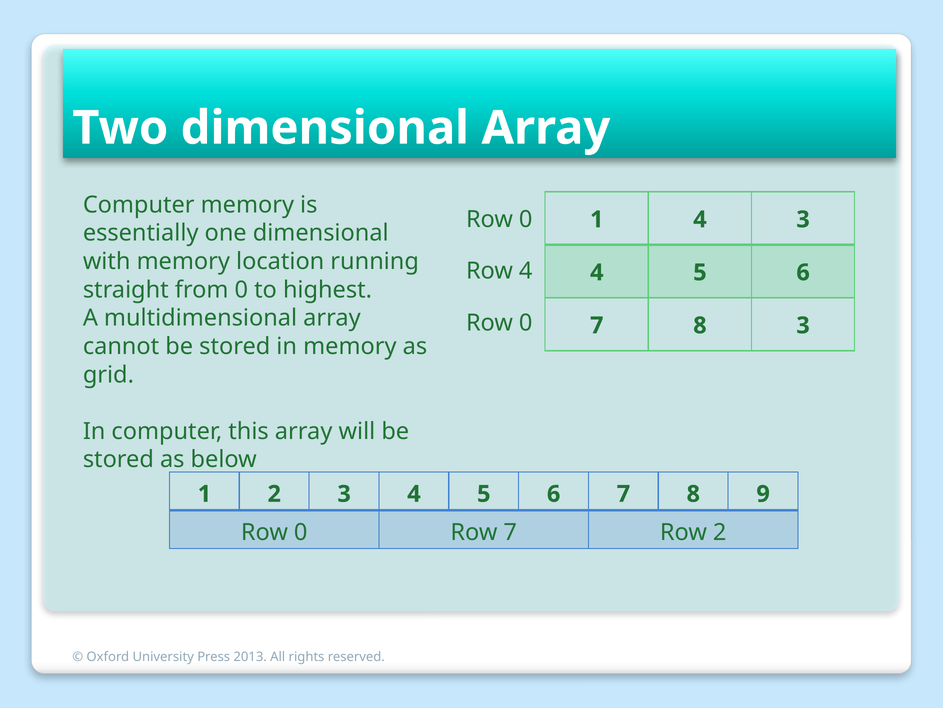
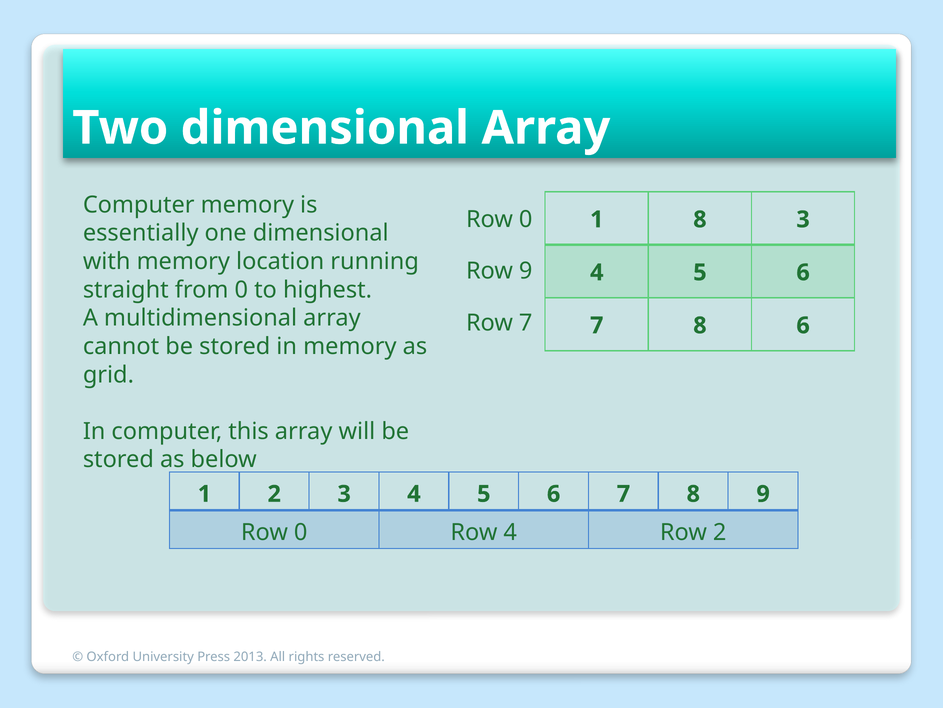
1 4: 4 -> 8
Row 4: 4 -> 9
0 at (526, 322): 0 -> 7
8 3: 3 -> 6
Row 7: 7 -> 4
